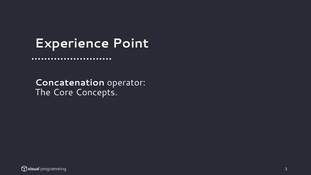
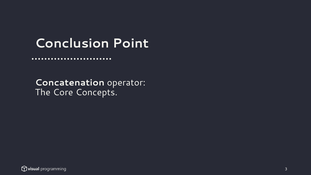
Experience: Experience -> Conclusion
